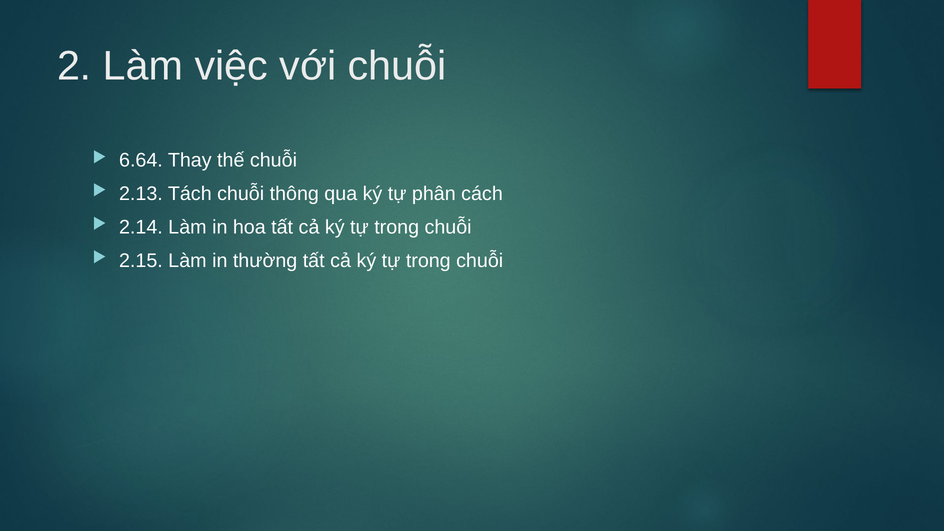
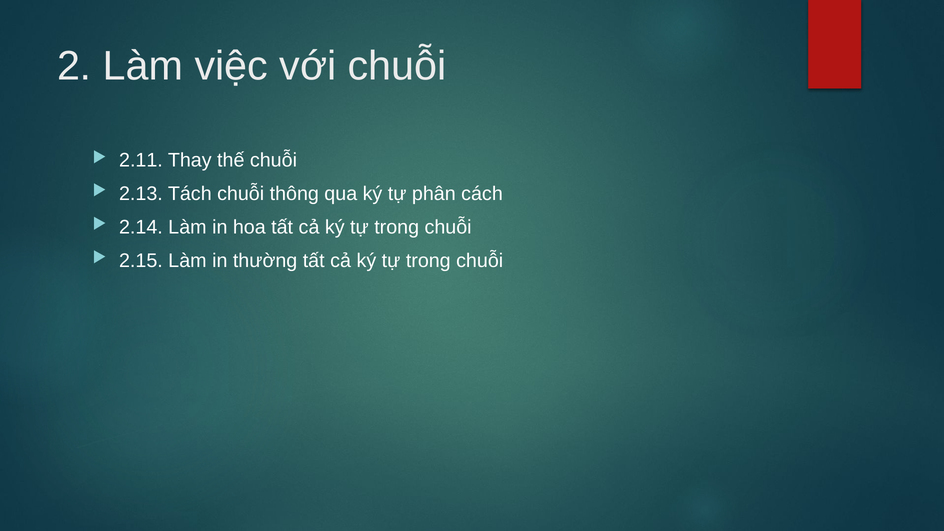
6.64: 6.64 -> 2.11
